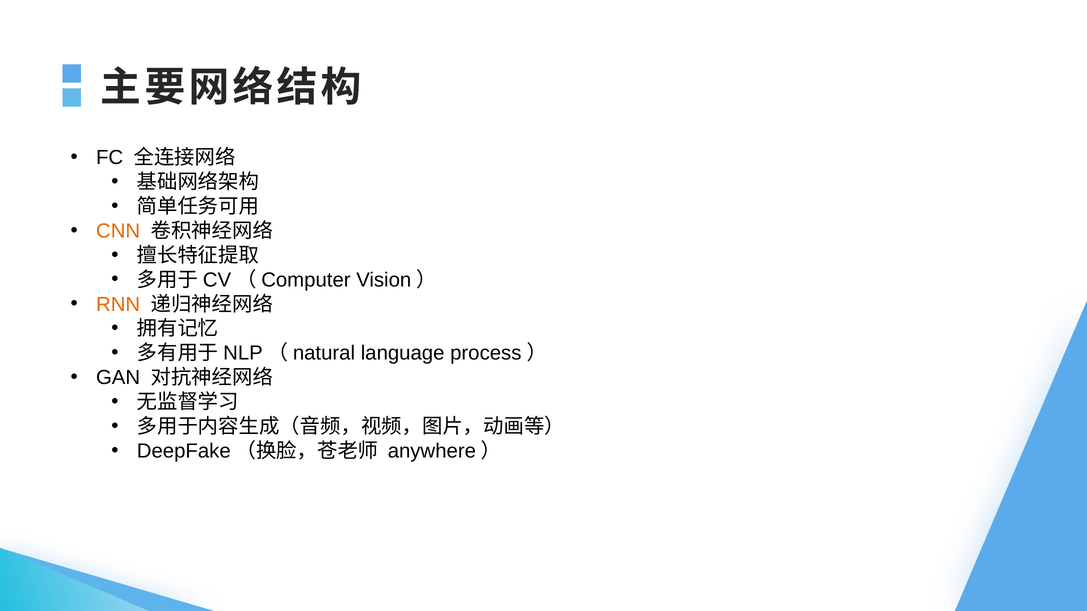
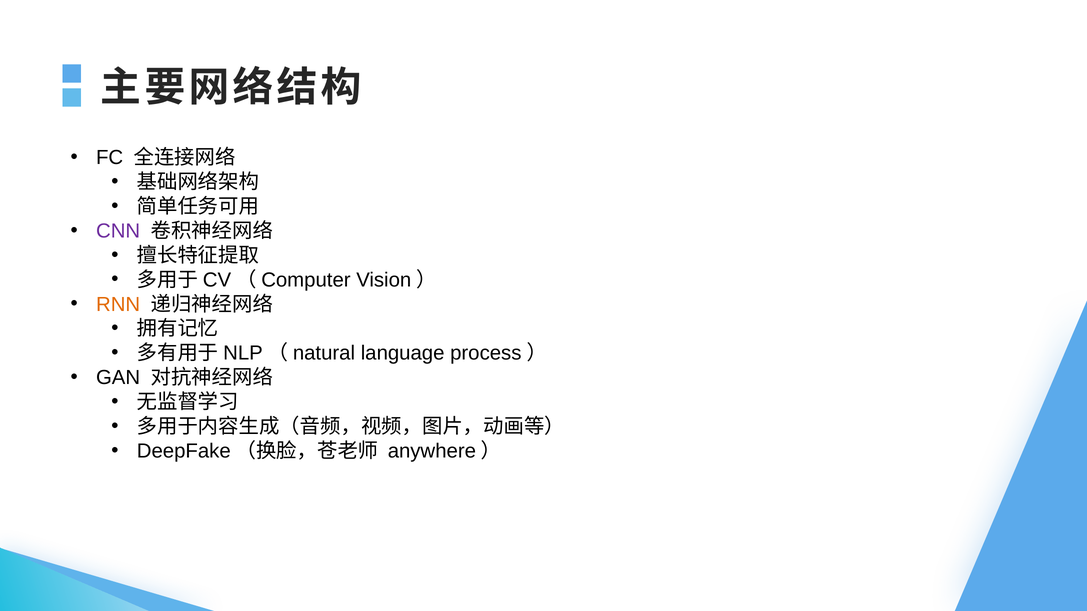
CNN colour: orange -> purple
